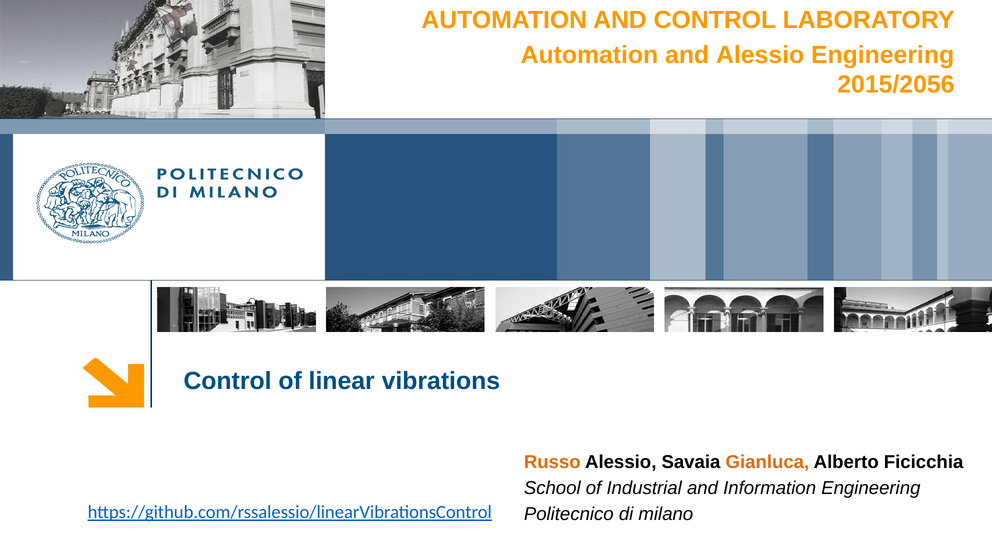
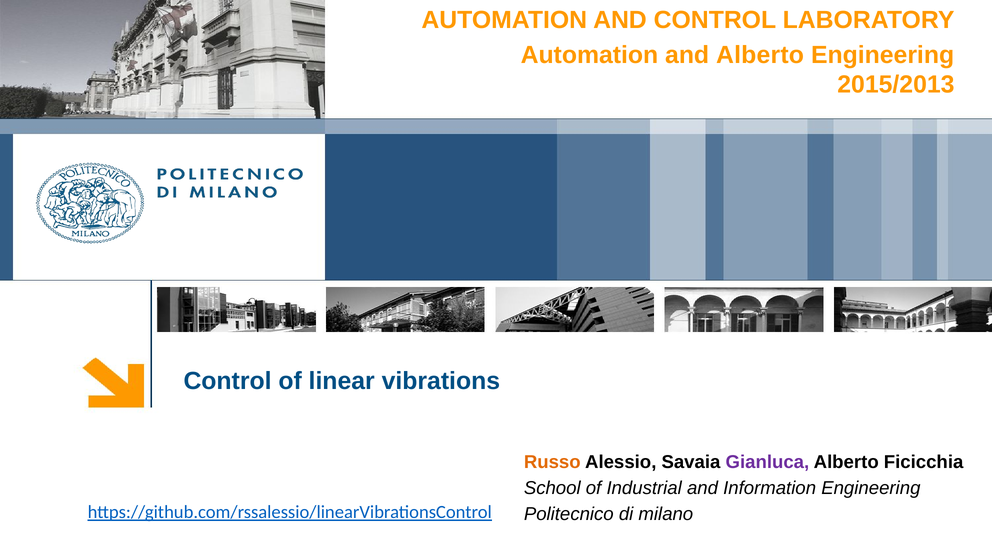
and Alessio: Alessio -> Alberto
2015/2056: 2015/2056 -> 2015/2013
Gianluca colour: orange -> purple
